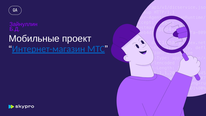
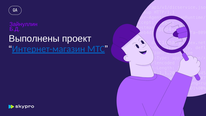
Мобильные: Мобильные -> Выполнены
